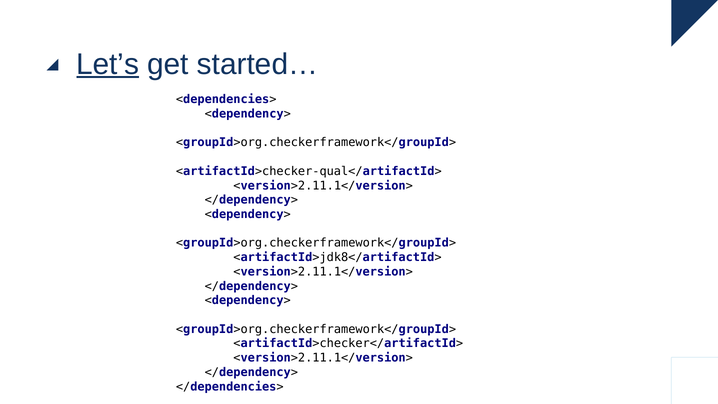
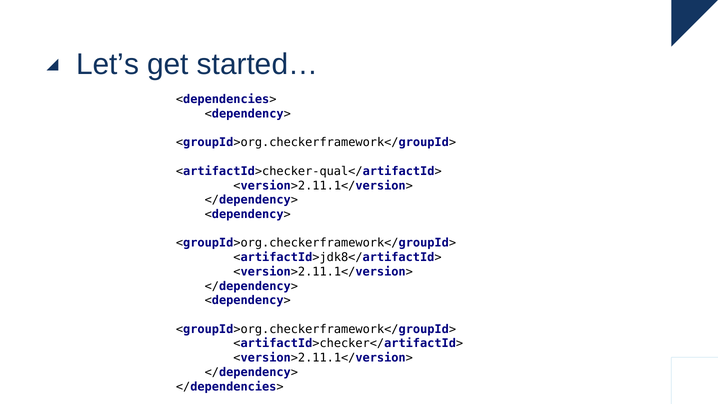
Let’s underline: present -> none
